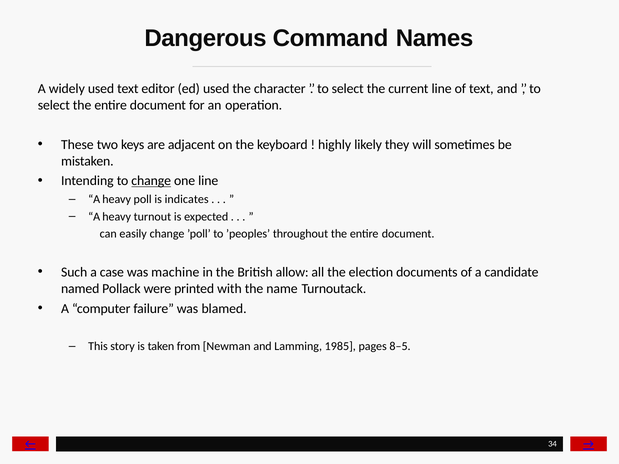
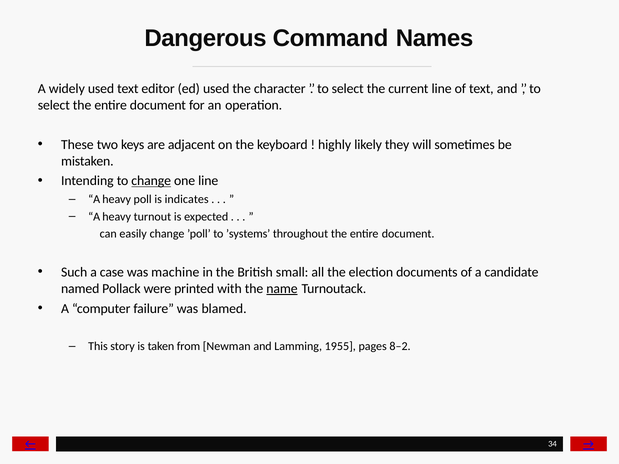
’peoples: ’peoples -> ’systems
allow: allow -> small
name underline: none -> present
1985: 1985 -> 1955
8–5: 8–5 -> 8–2
